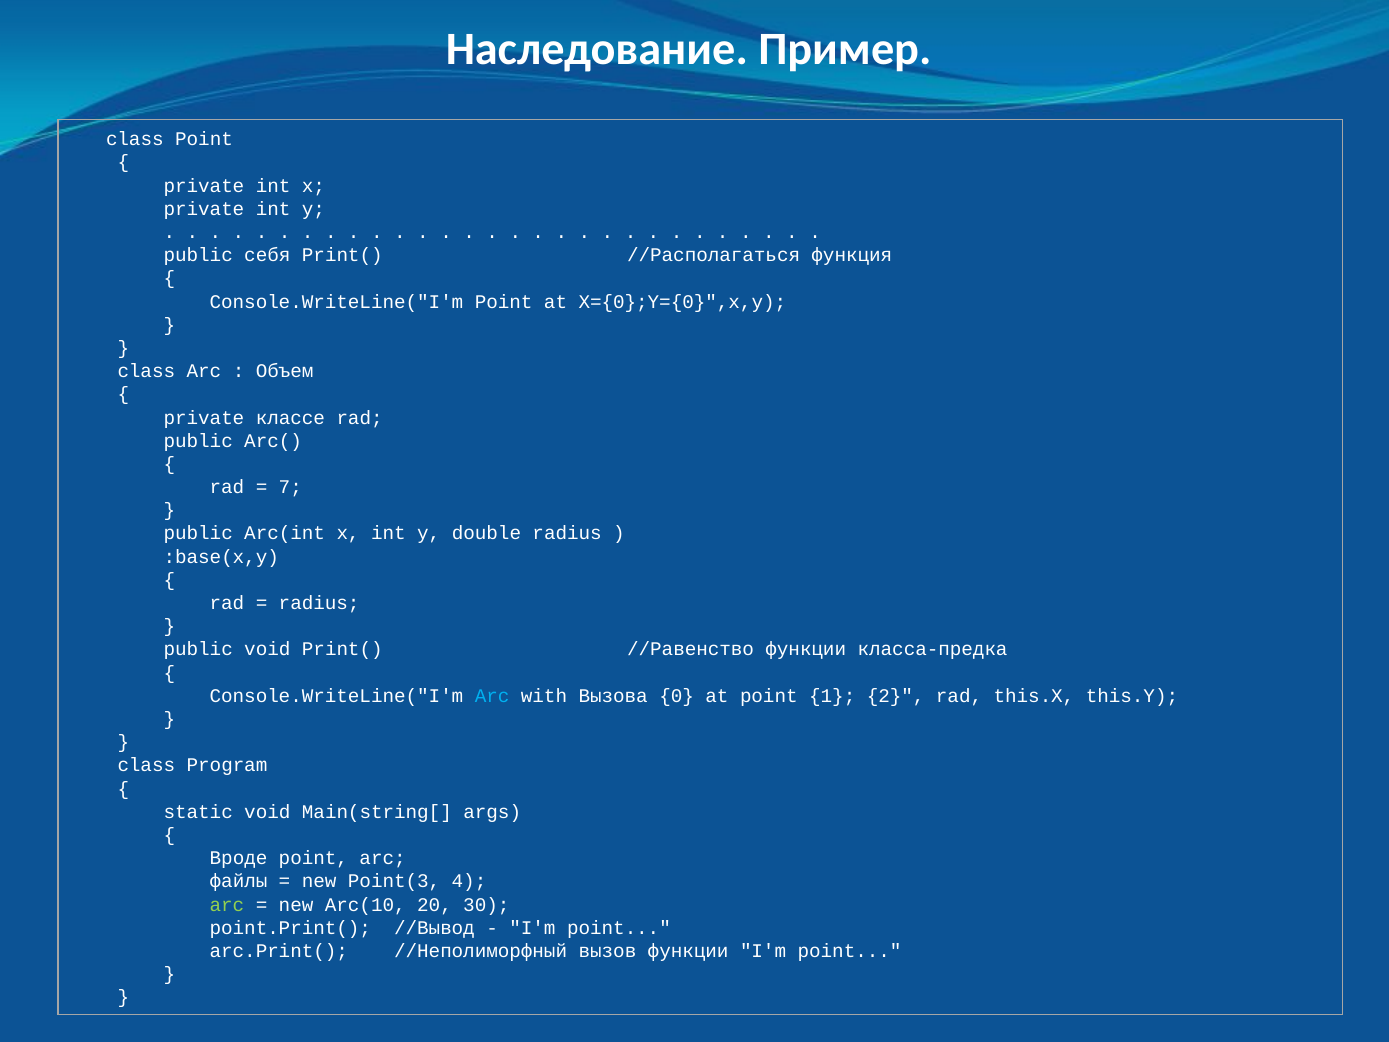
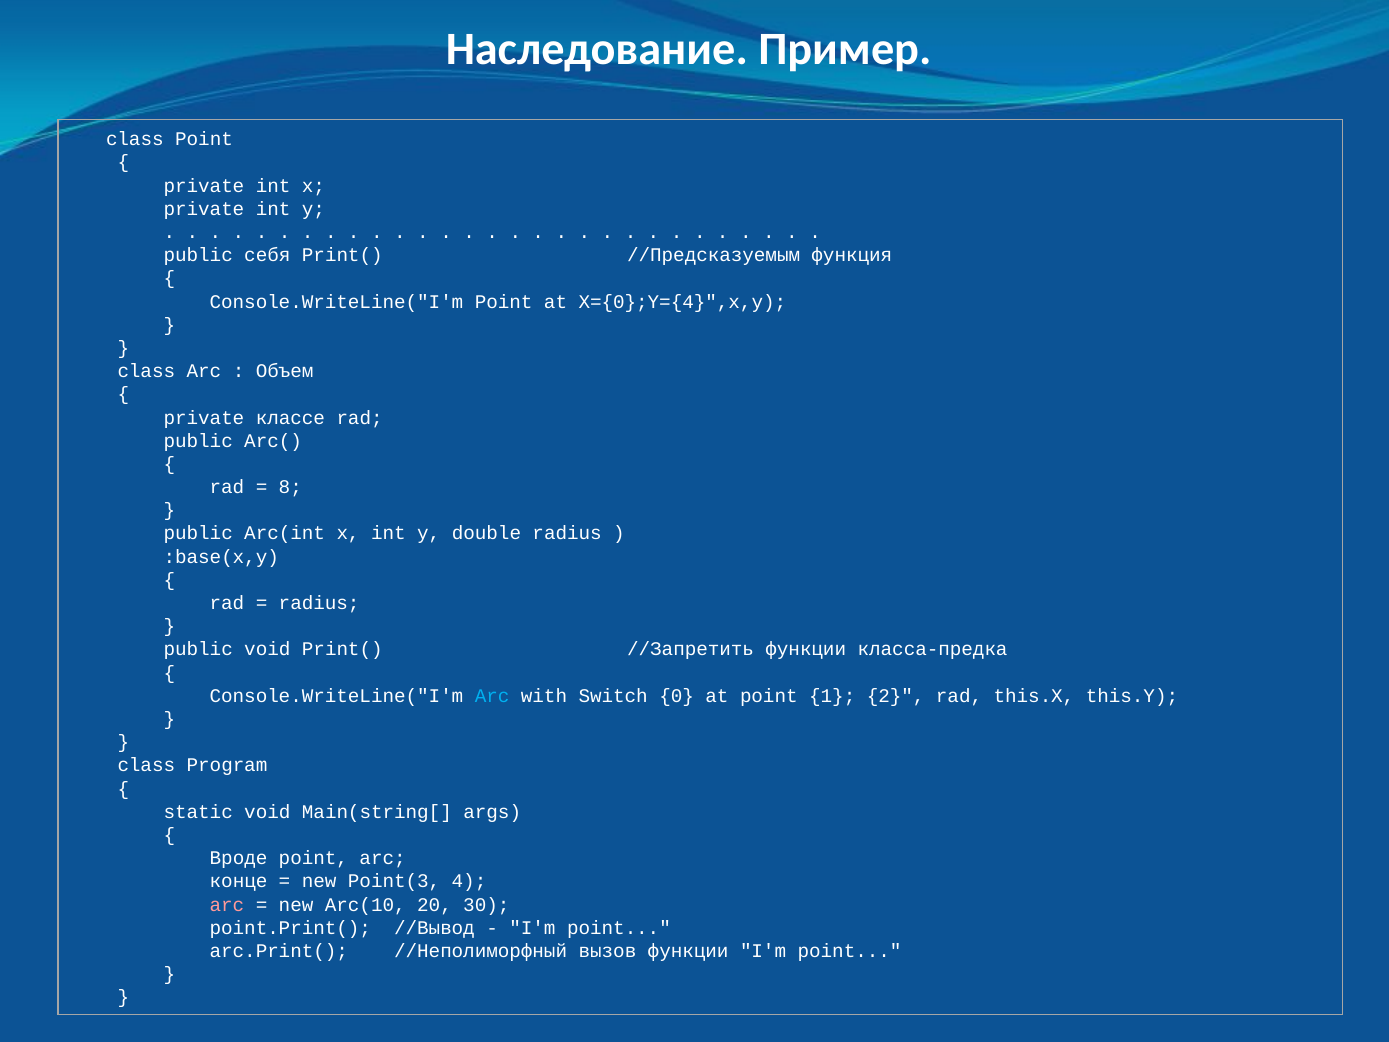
//Располагаться: //Располагаться -> //Предсказуемым
X={0};Y={0}",x,y: X={0};Y={0}",x,y -> X={0};Y={4}",x,y
7: 7 -> 8
//Равенство: //Равенство -> //Запретить
Вызова: Вызова -> Switch
файлы: файлы -> конце
arc at (227, 904) colour: light green -> pink
